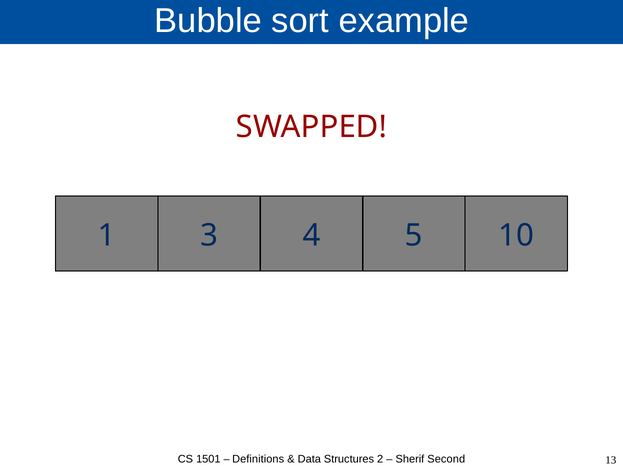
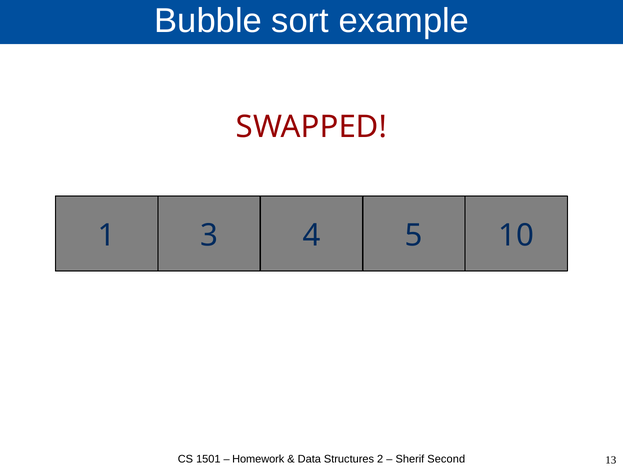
Definitions: Definitions -> Homework
